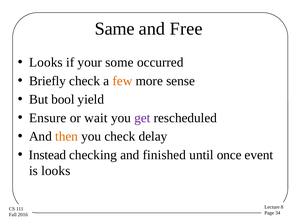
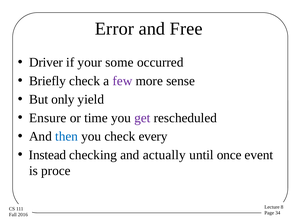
Same: Same -> Error
Looks at (46, 63): Looks -> Driver
few colour: orange -> purple
bool: bool -> only
wait: wait -> time
then colour: orange -> blue
delay: delay -> every
finished: finished -> actually
is looks: looks -> proce
